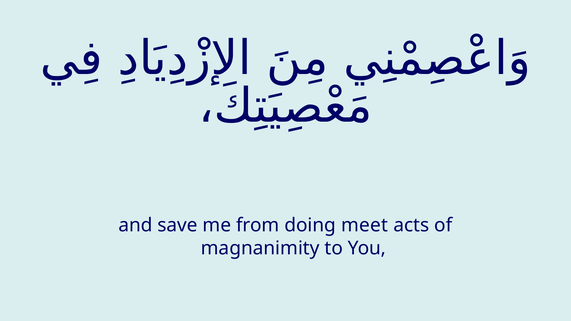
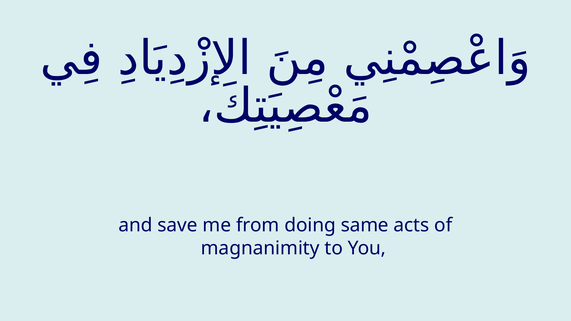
meet: meet -> same
